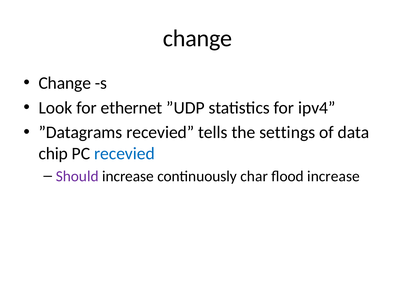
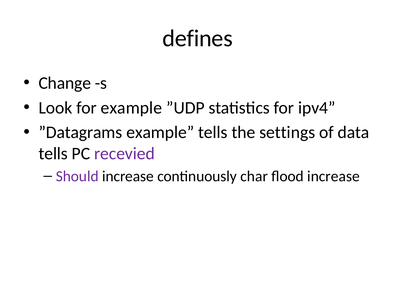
change at (198, 38): change -> defines
for ethernet: ethernet -> example
”Datagrams recevied: recevied -> example
chip at (53, 153): chip -> tells
recevied at (124, 153) colour: blue -> purple
